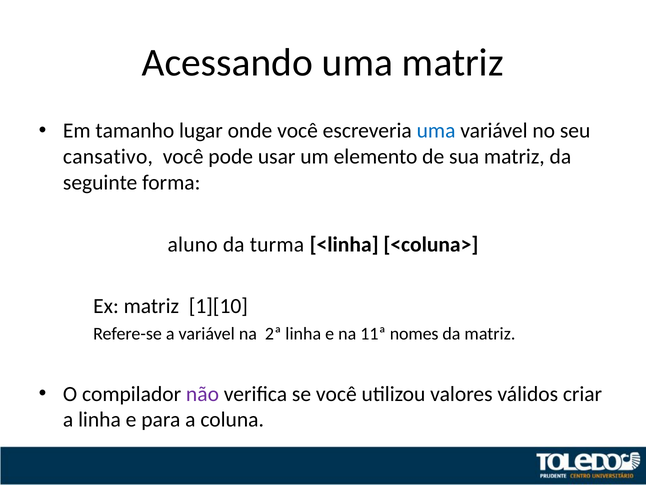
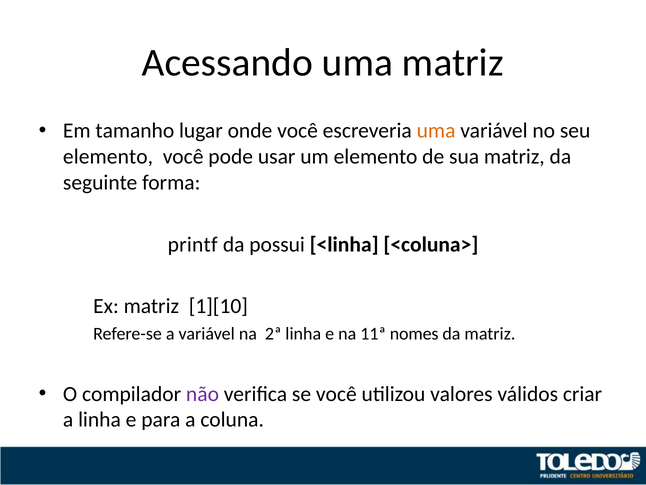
uma at (436, 131) colour: blue -> orange
cansativo at (108, 157): cansativo -> elemento
aluno: aluno -> printf
turma: turma -> possui
